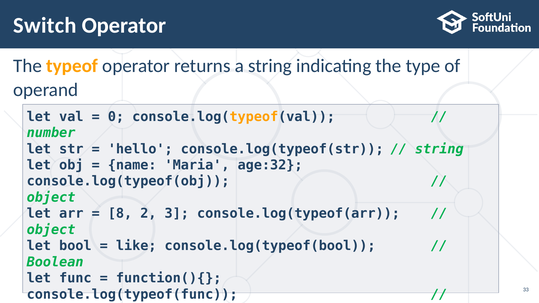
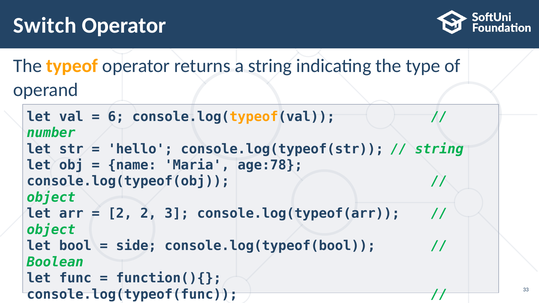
0: 0 -> 6
age:32: age:32 -> age:78
8 at (120, 214): 8 -> 2
like: like -> side
